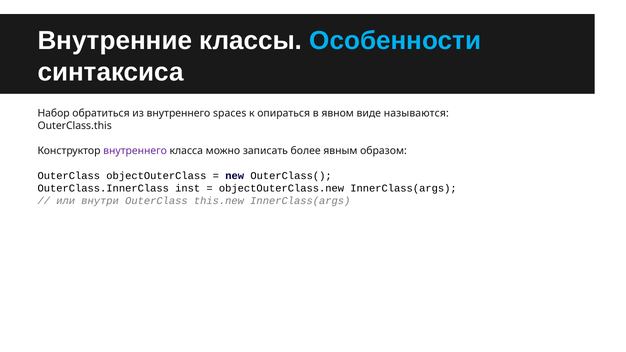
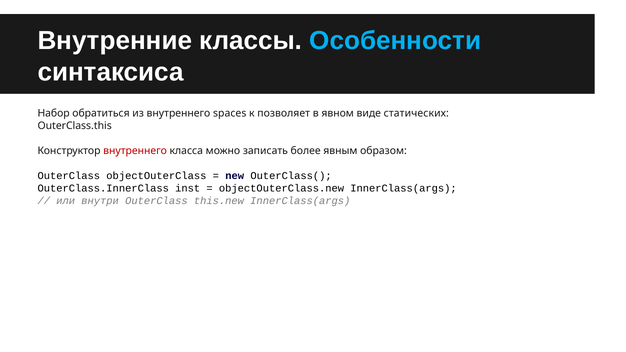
опираться: опираться -> позволяет
называются: называются -> статических
внутреннего at (135, 151) colour: purple -> red
